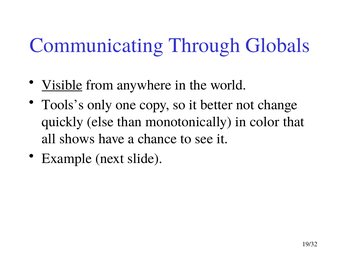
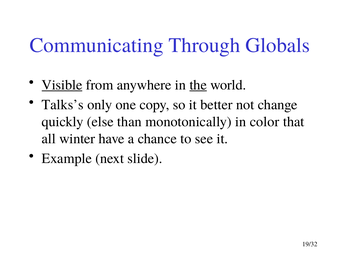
the underline: none -> present
Tools’s: Tools’s -> Talks’s
shows: shows -> winter
